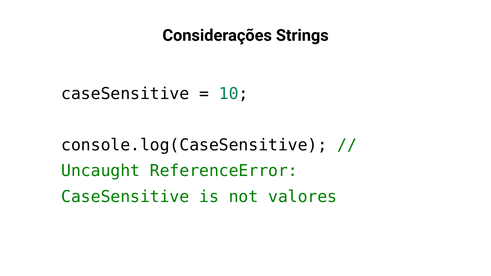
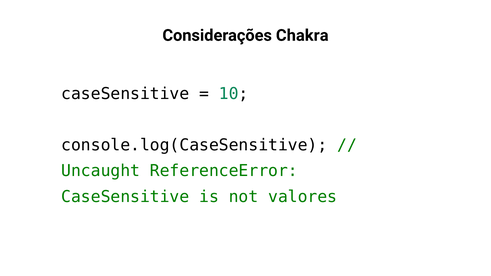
Strings: Strings -> Chakra
